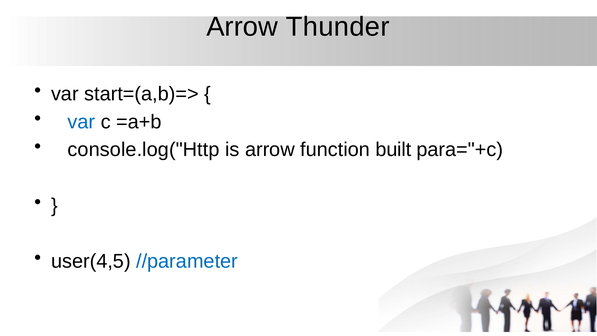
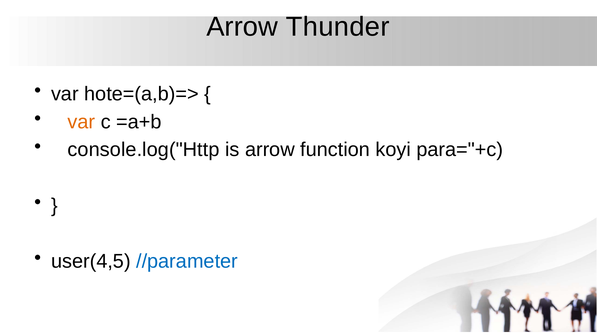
start=(a,b)=>: start=(a,b)=> -> hote=(a,b)=>
var at (81, 122) colour: blue -> orange
built: built -> koyi
